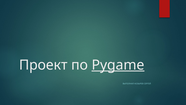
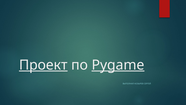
Проект underline: none -> present
